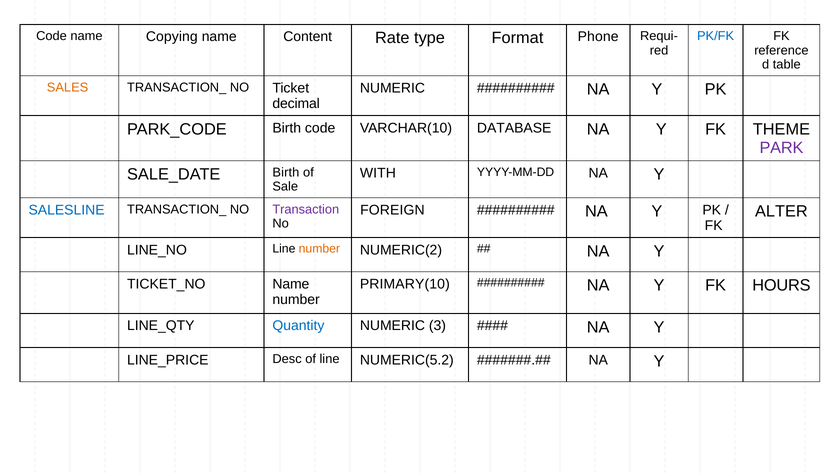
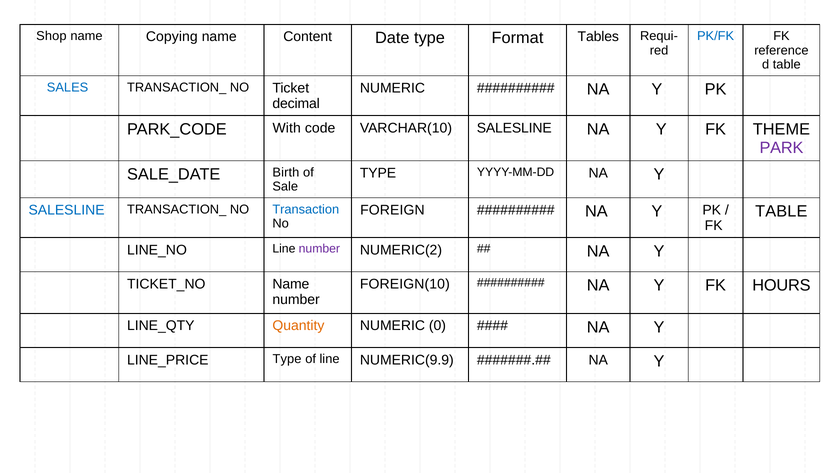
Code at (51, 36): Code -> Shop
Rate: Rate -> Date
Phone: Phone -> Tables
SALES colour: orange -> blue
Birth at (287, 128): Birth -> With
VARCHAR(10 DATABASE: DATABASE -> SALESLINE
WITH at (378, 173): WITH -> TYPE
Transaction colour: purple -> blue
ALTER at (781, 211): ALTER -> TABLE
number at (319, 249) colour: orange -> purple
PRIMARY(10: PRIMARY(10 -> FOREIGN(10
Quantity colour: blue -> orange
3: 3 -> 0
Desc at (287, 359): Desc -> Type
NUMERIC(5.2: NUMERIC(5.2 -> NUMERIC(9.9
